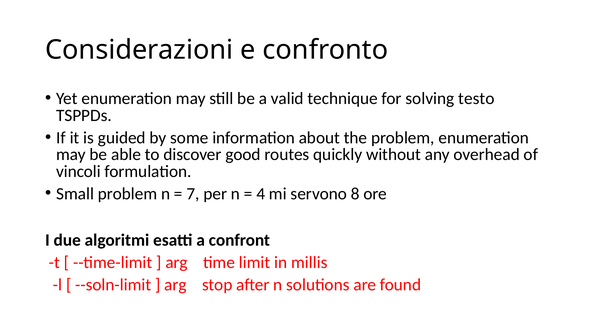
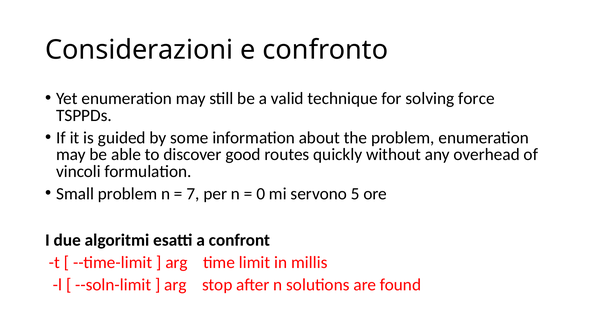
testo: testo -> force
4: 4 -> 0
8: 8 -> 5
